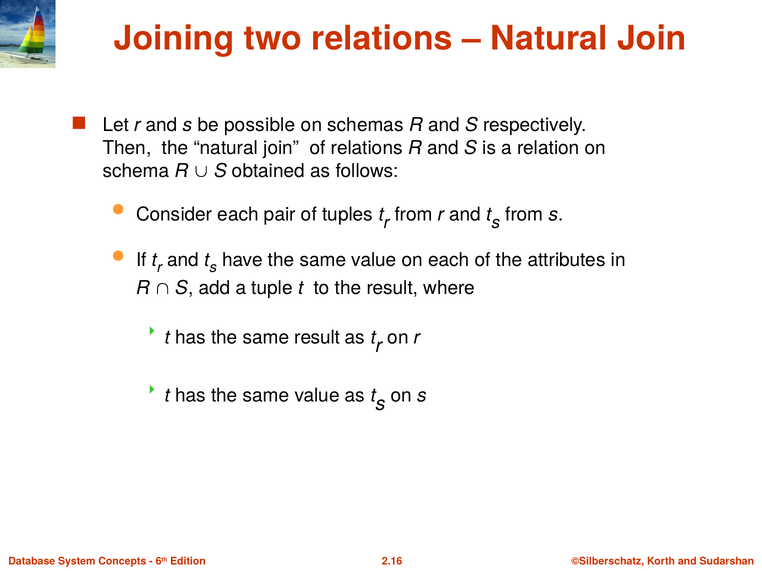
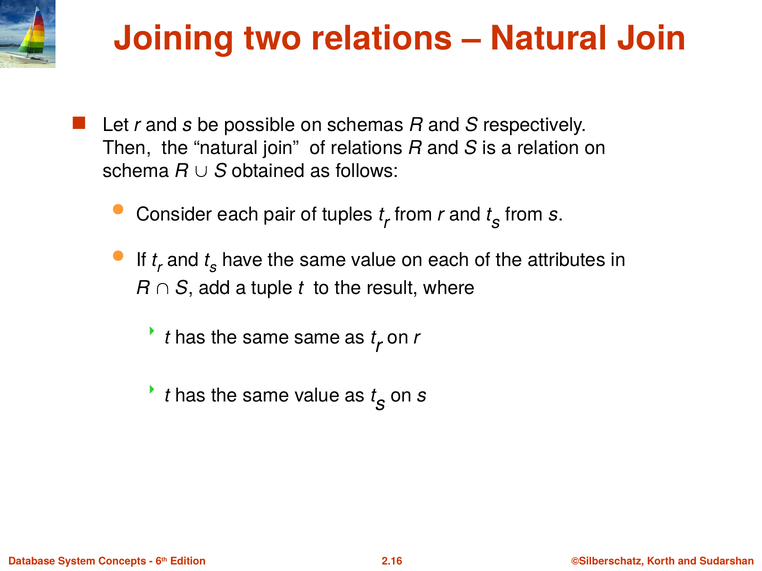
same result: result -> same
